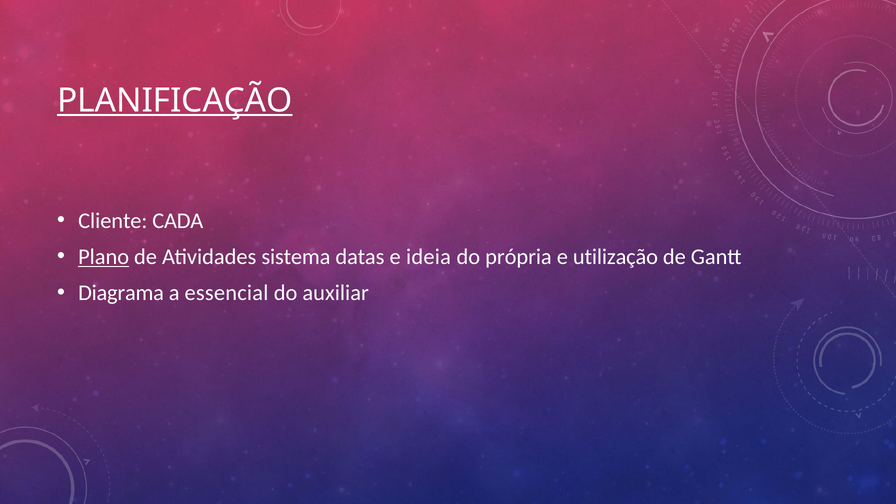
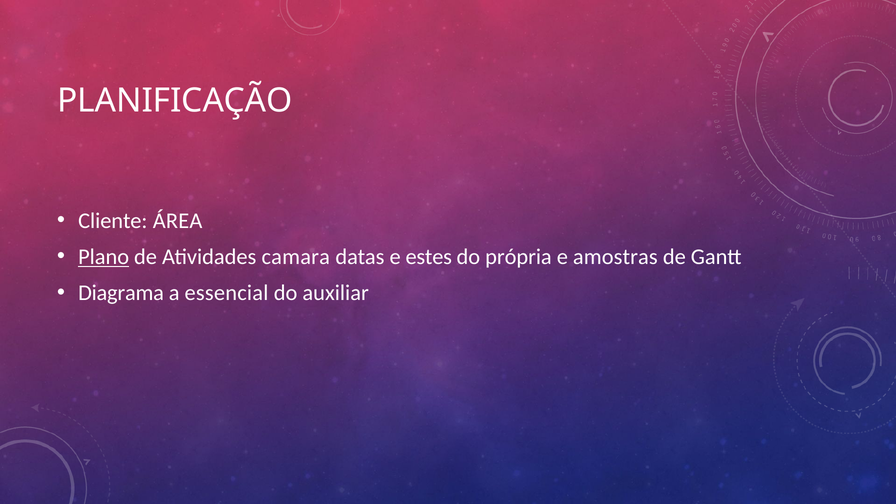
PLANIFICAÇÃO underline: present -> none
CADA: CADA -> ÁREA
sistema: sistema -> camara
ideia: ideia -> estes
utilização: utilização -> amostras
